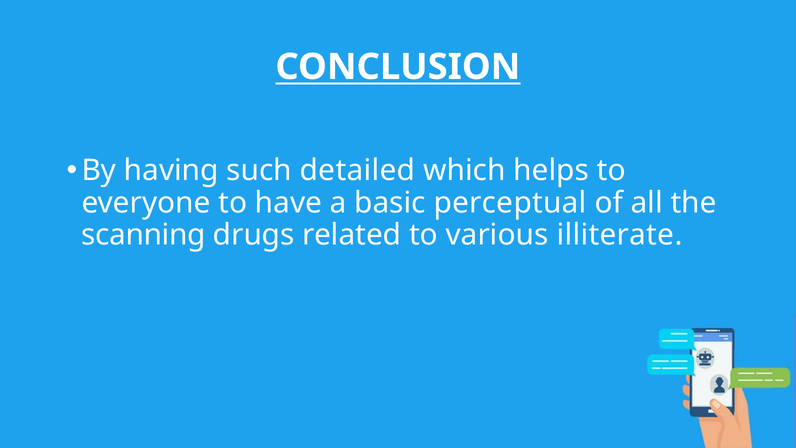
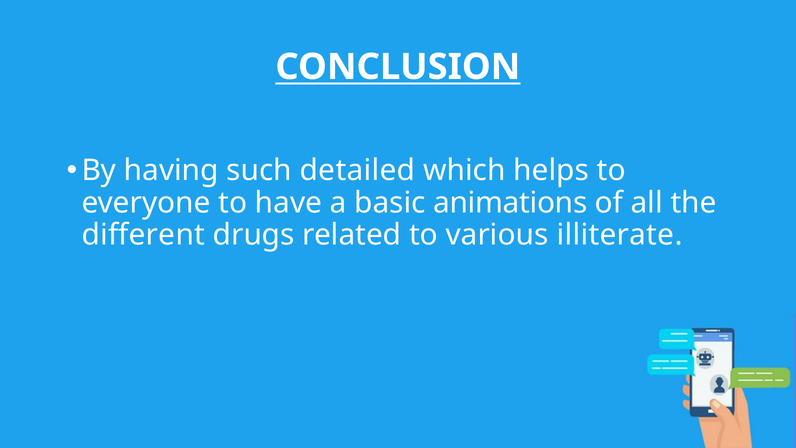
perceptual: perceptual -> animations
scanning: scanning -> different
